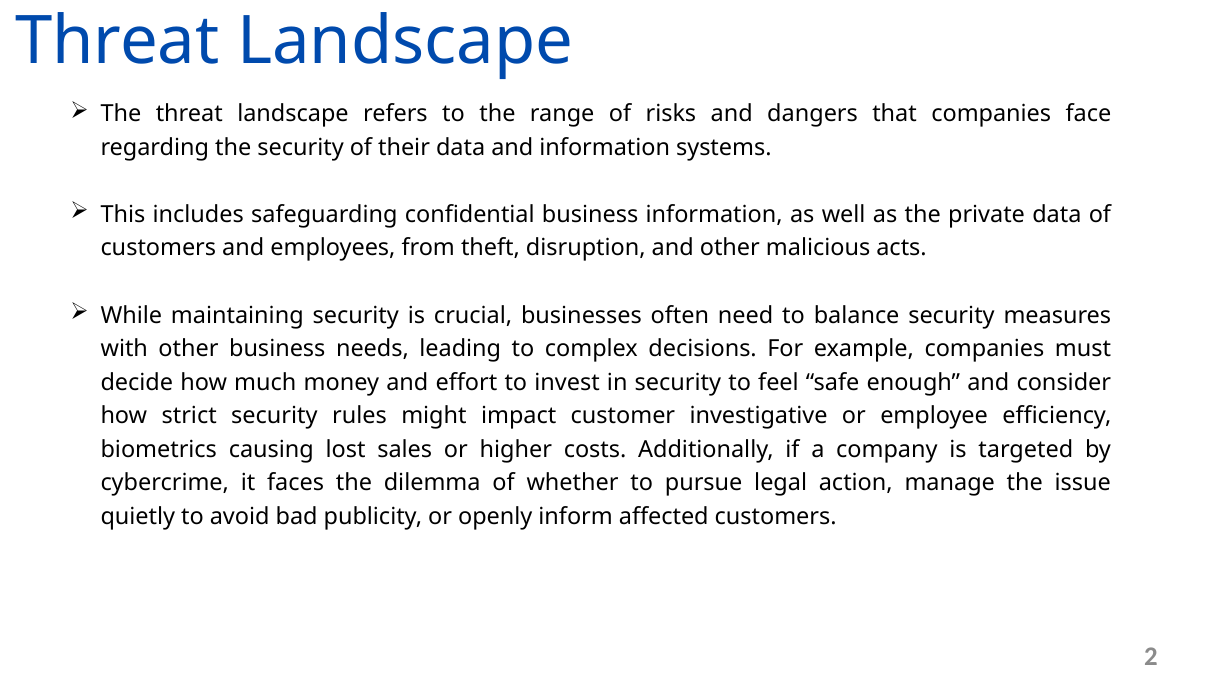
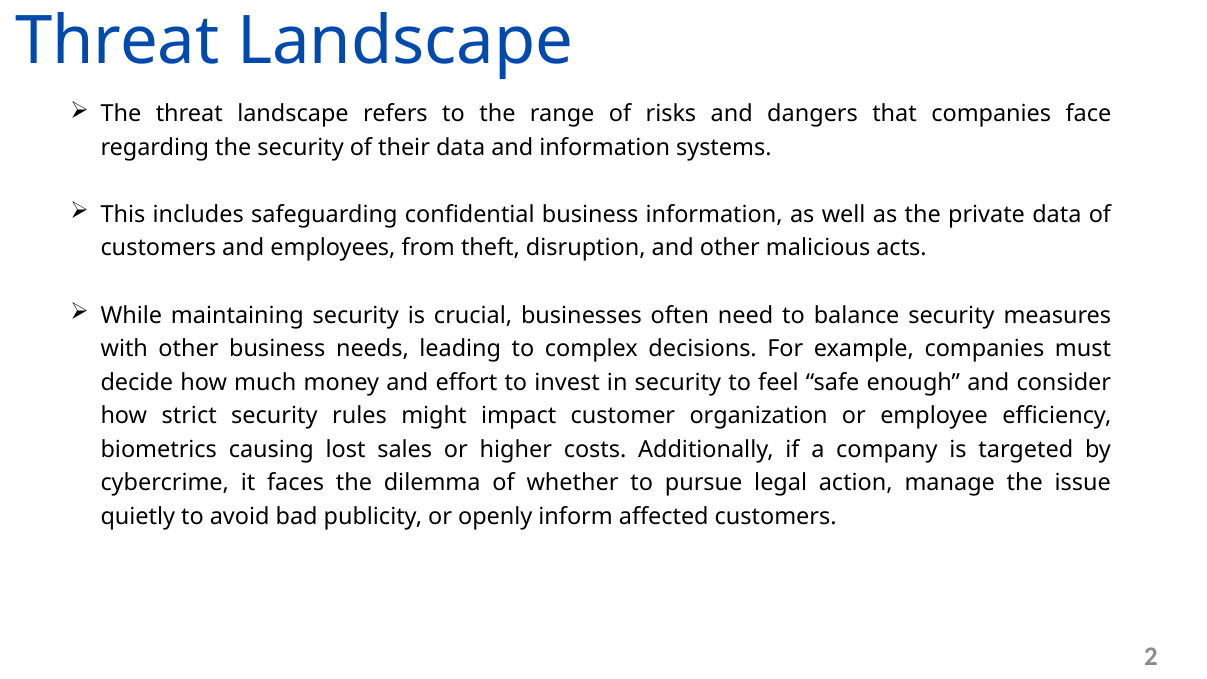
investigative: investigative -> organization
